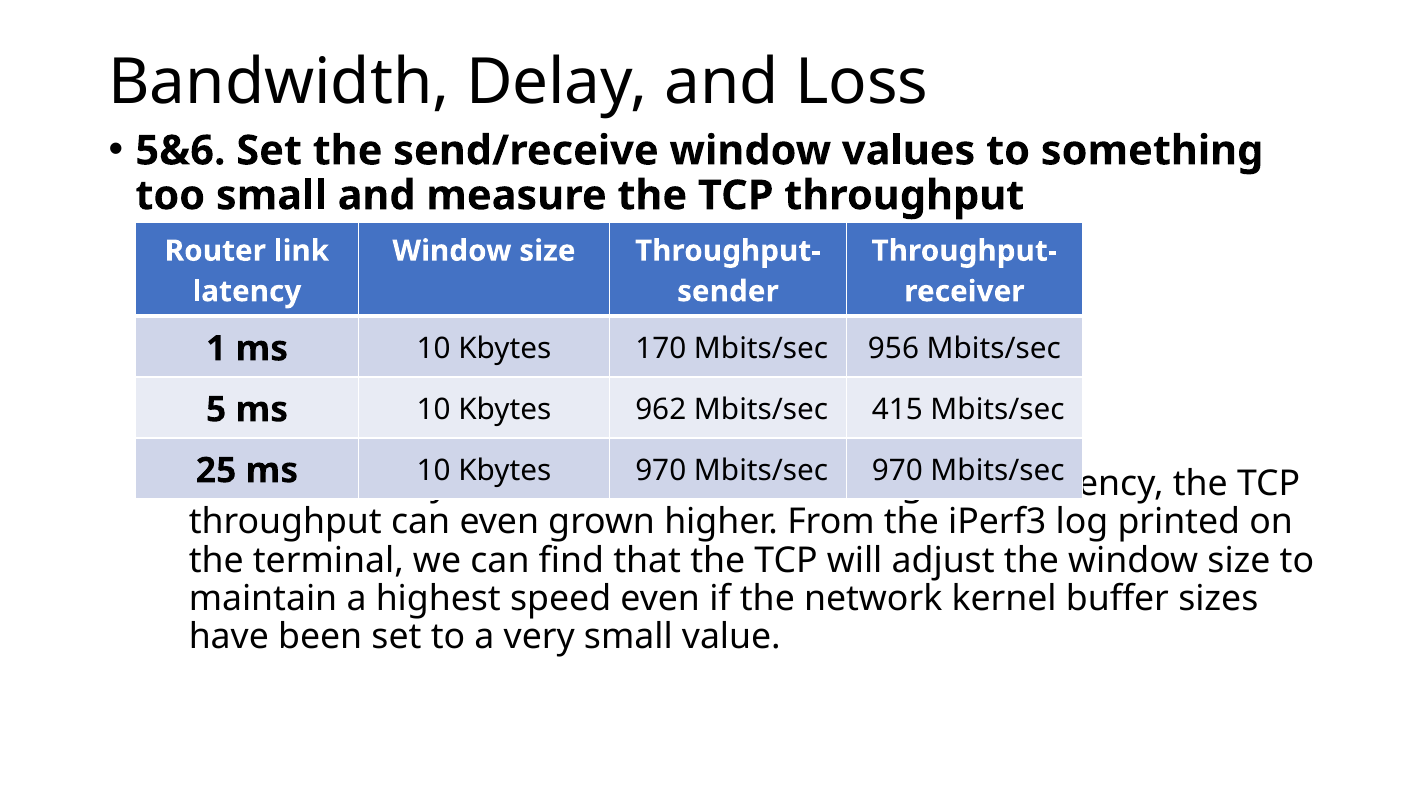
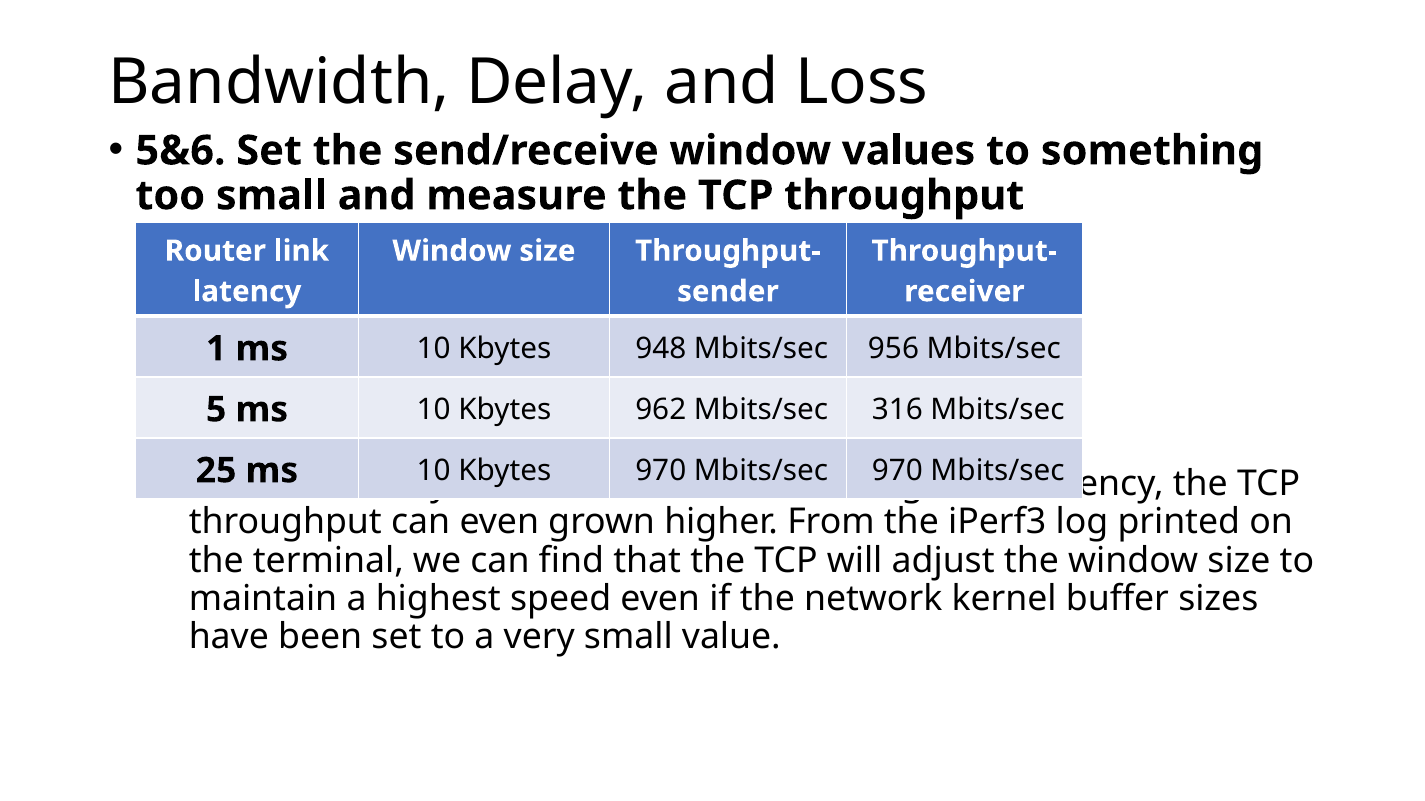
170: 170 -> 948
415: 415 -> 316
